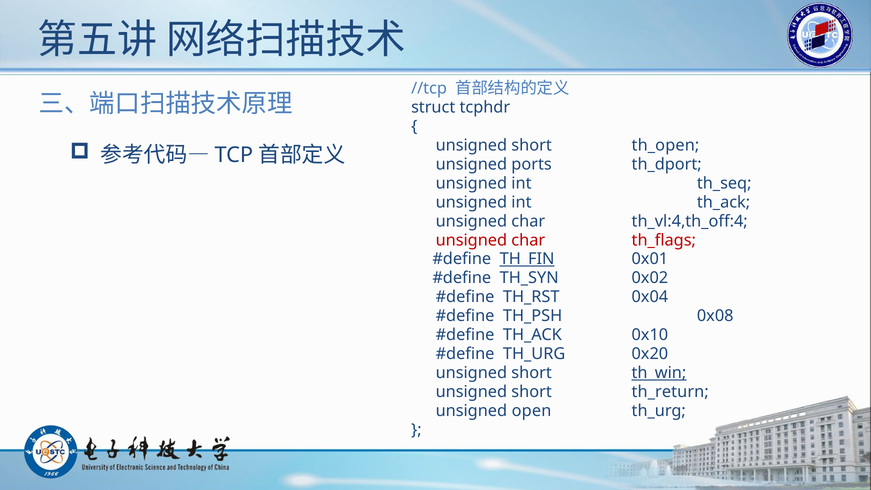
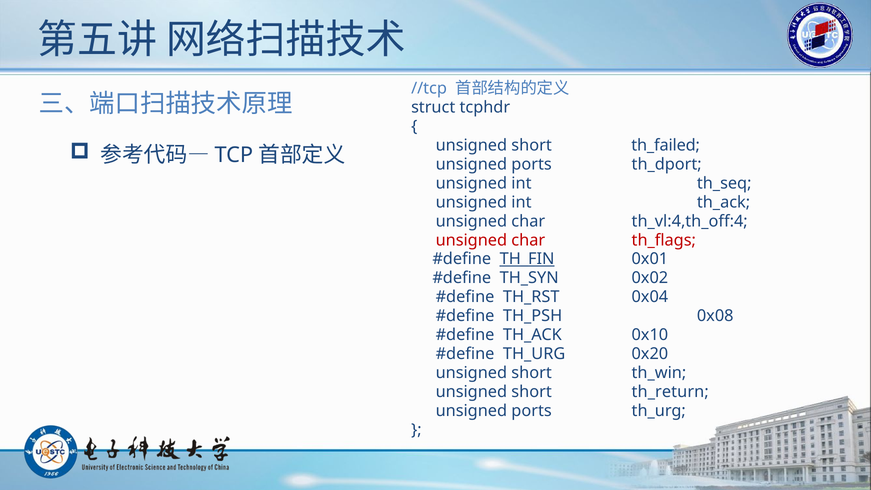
th_open: th_open -> th_failed
th_win underline: present -> none
open at (531, 411): open -> ports
